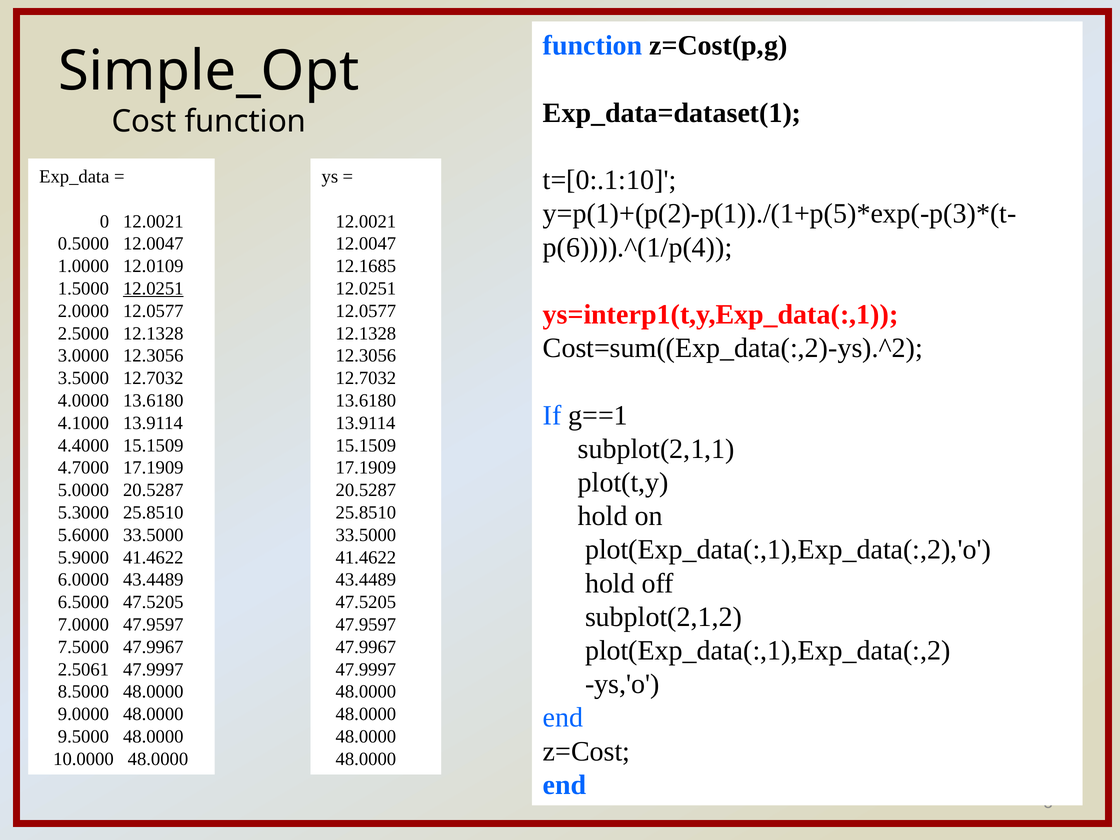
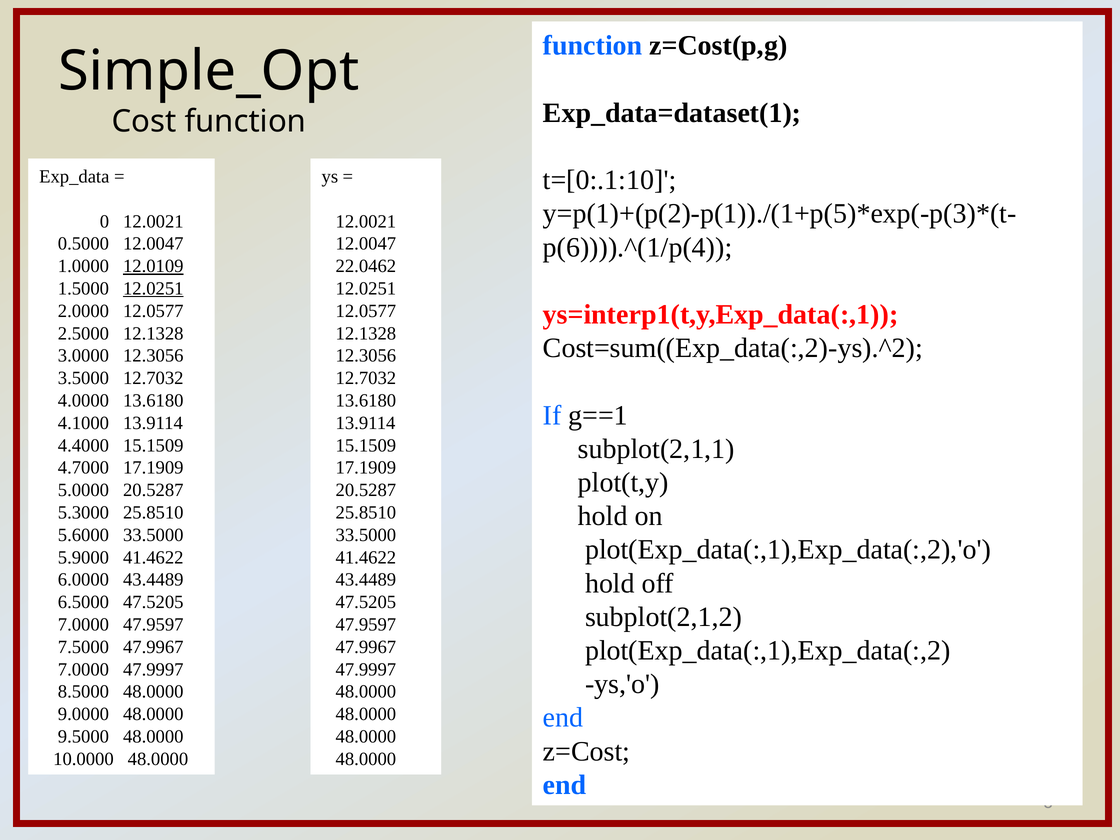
12.0109 underline: none -> present
12.1685: 12.1685 -> 22.0462
2.5061 at (83, 669): 2.5061 -> 7.0000
